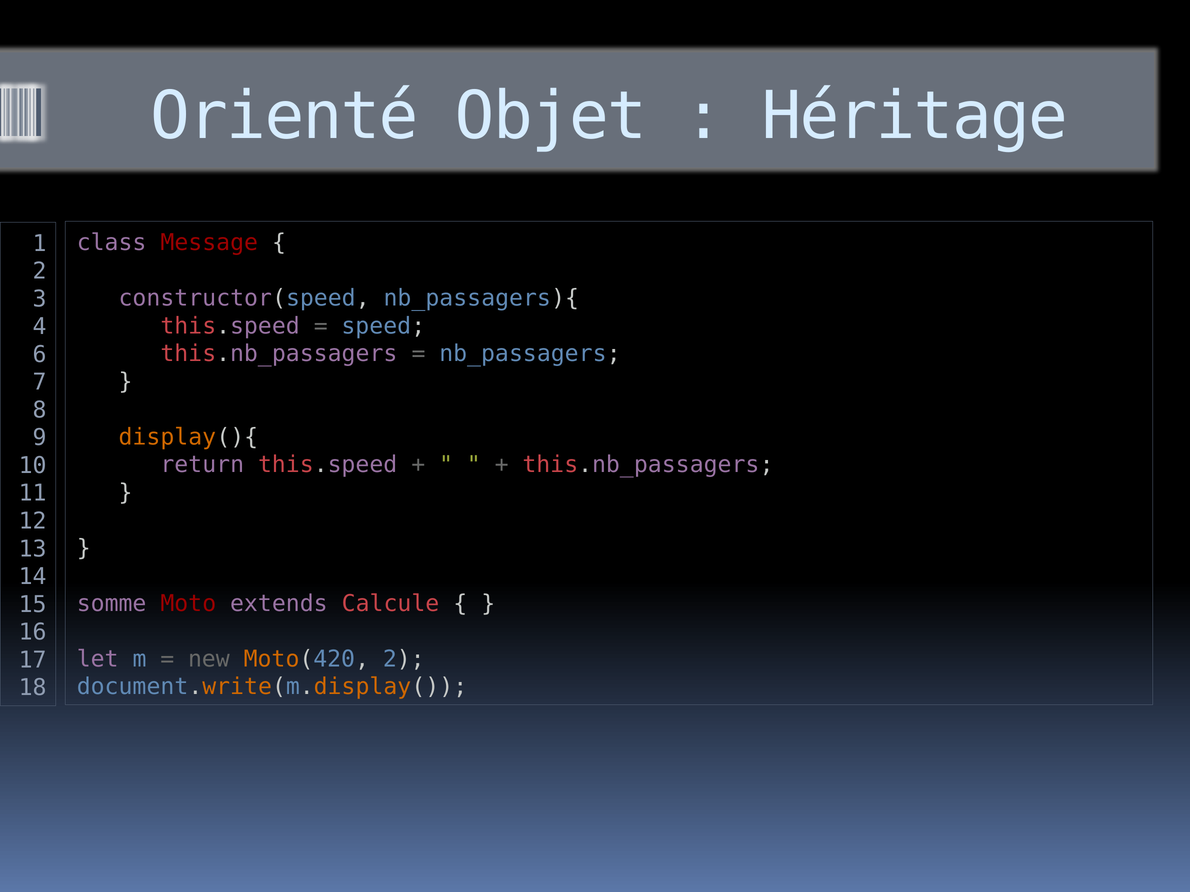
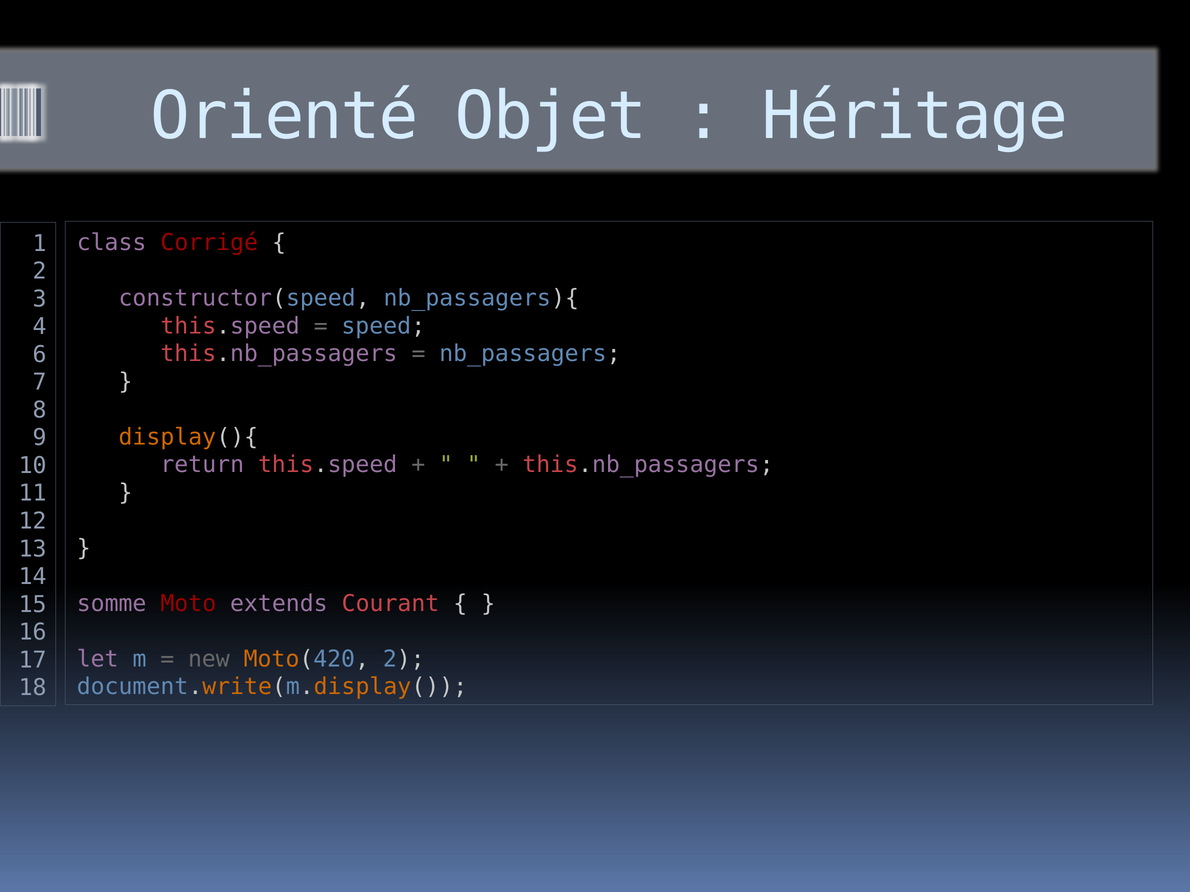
Message: Message -> Corrigé
Calcule: Calcule -> Courant
